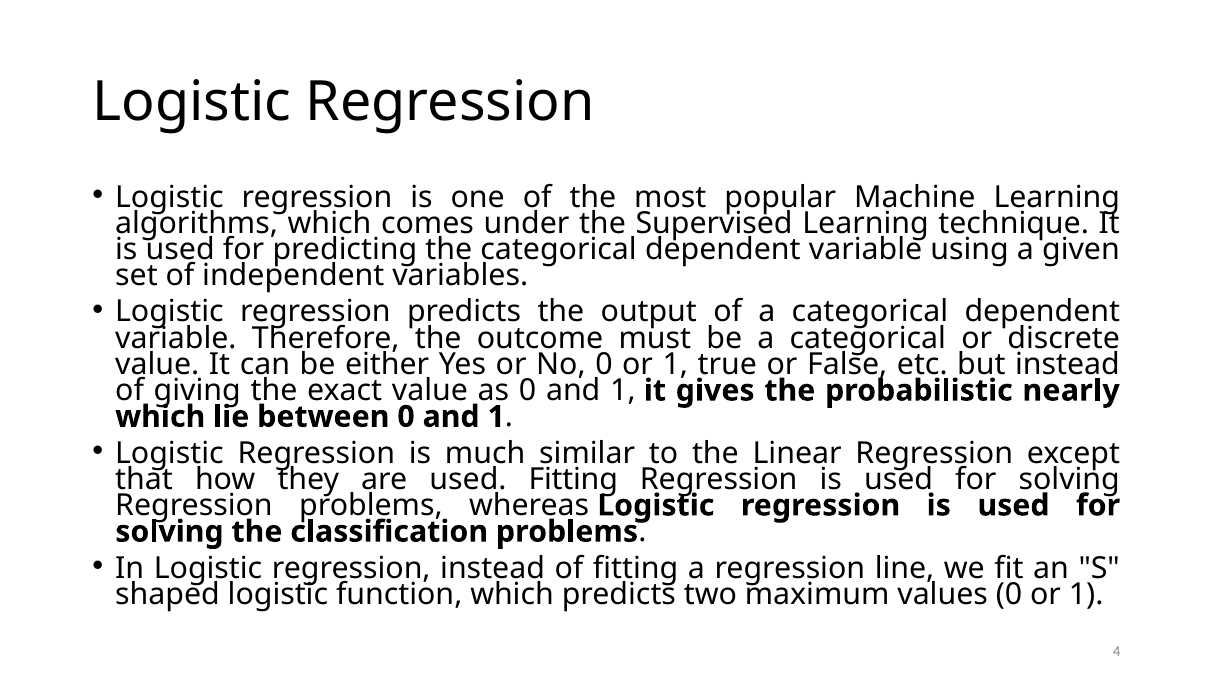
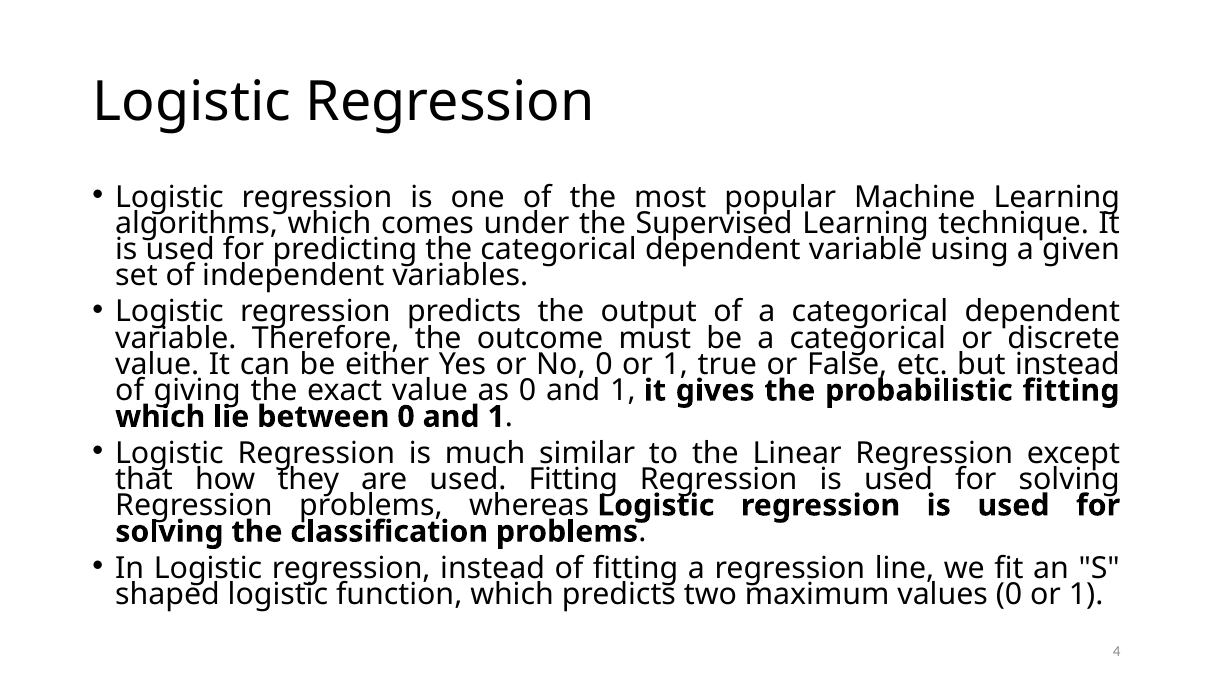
probabilistic nearly: nearly -> fitting
